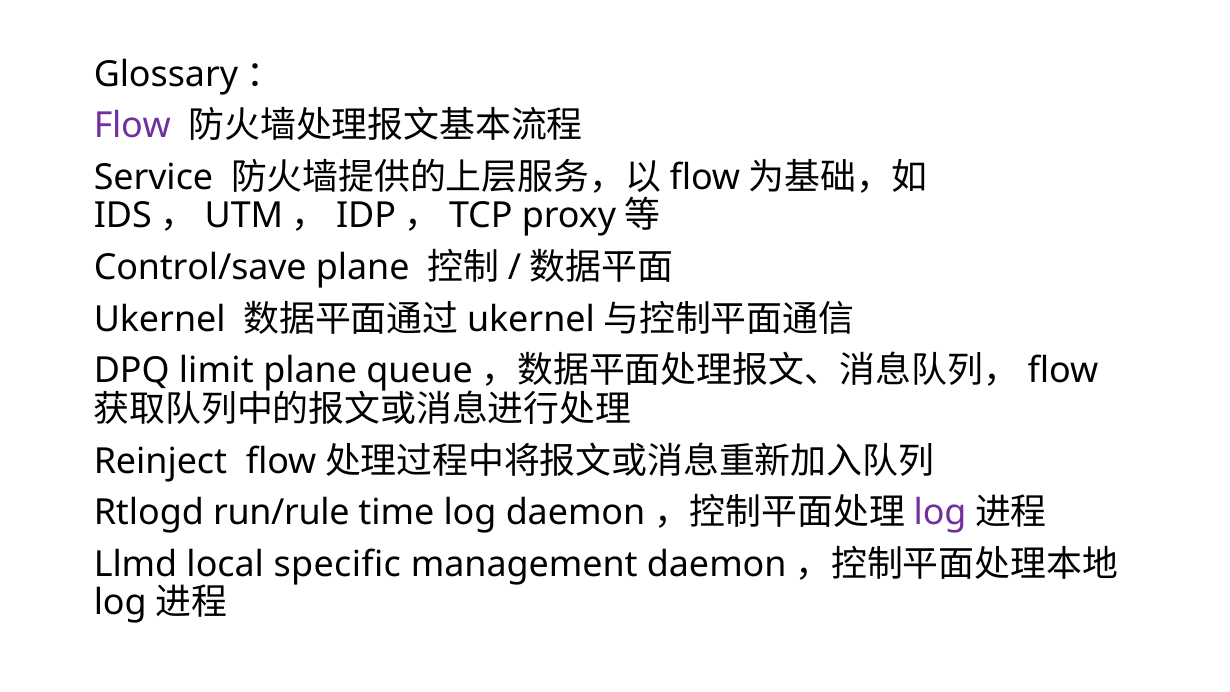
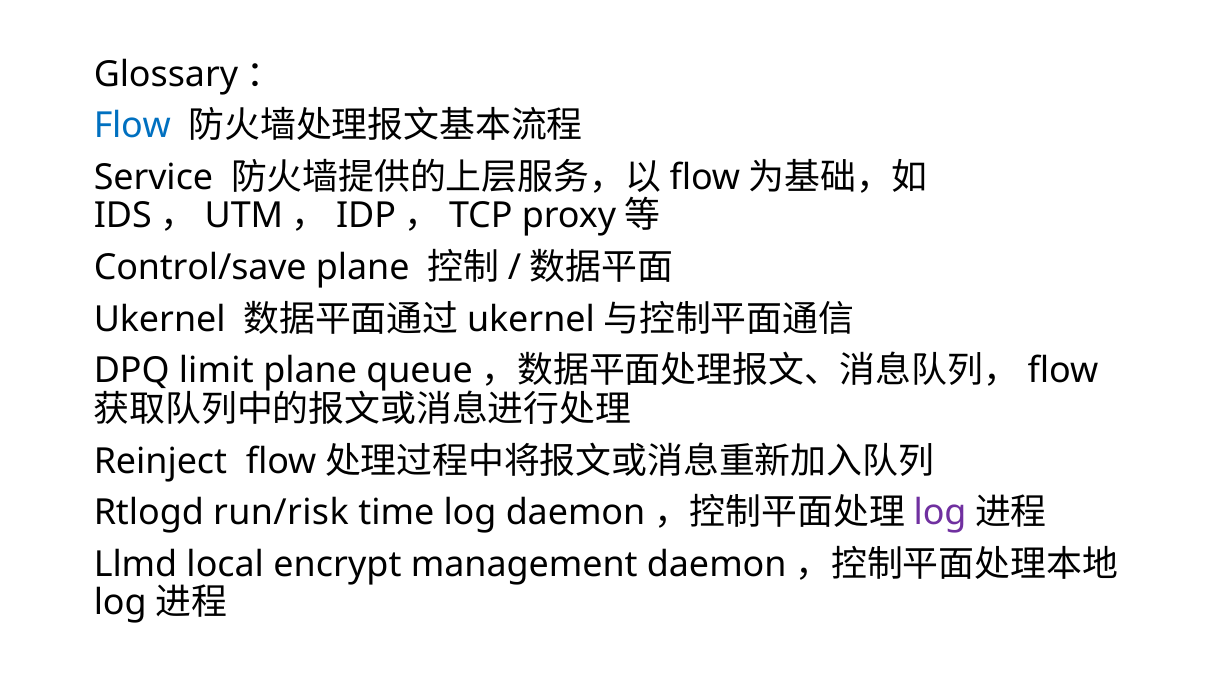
Flow at (132, 126) colour: purple -> blue
run/rule: run/rule -> run/risk
specific: specific -> encrypt
